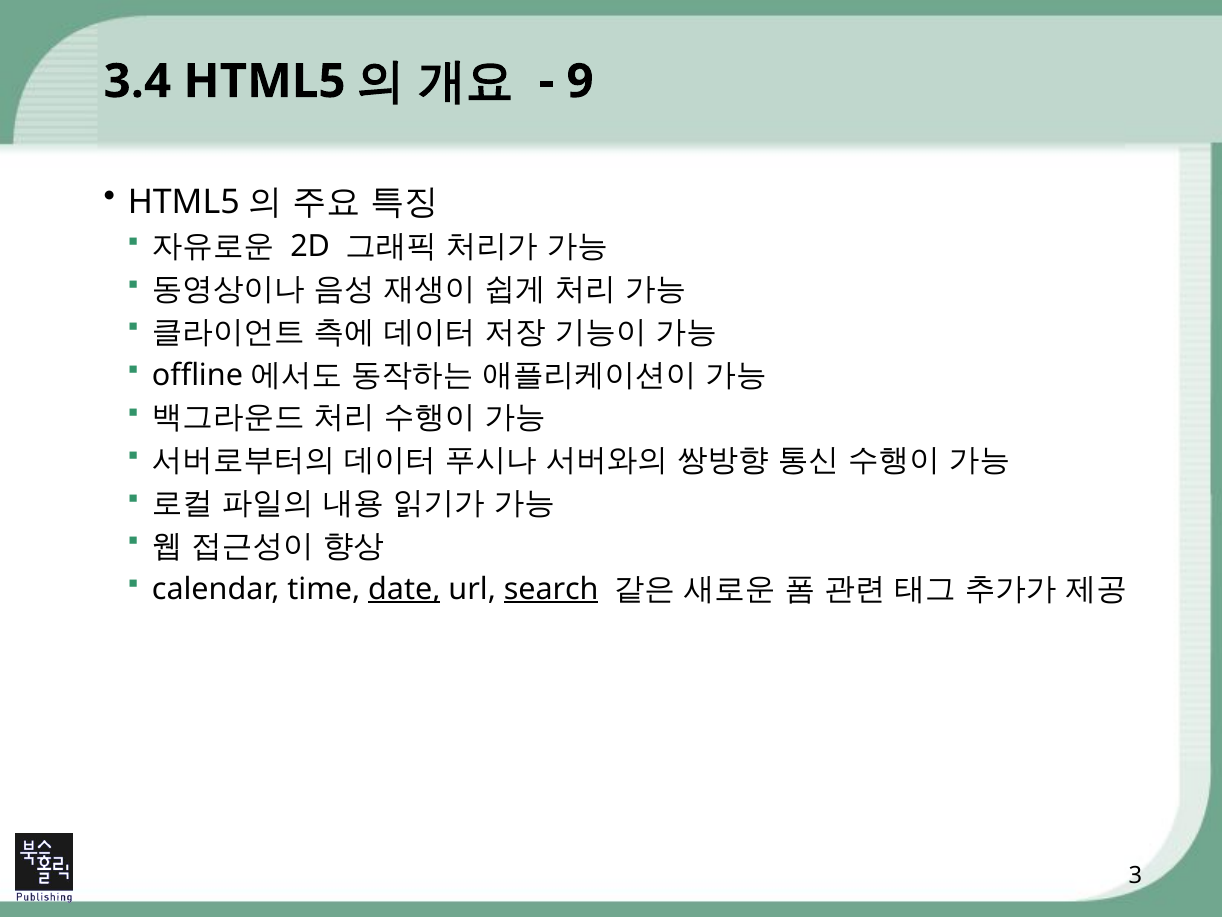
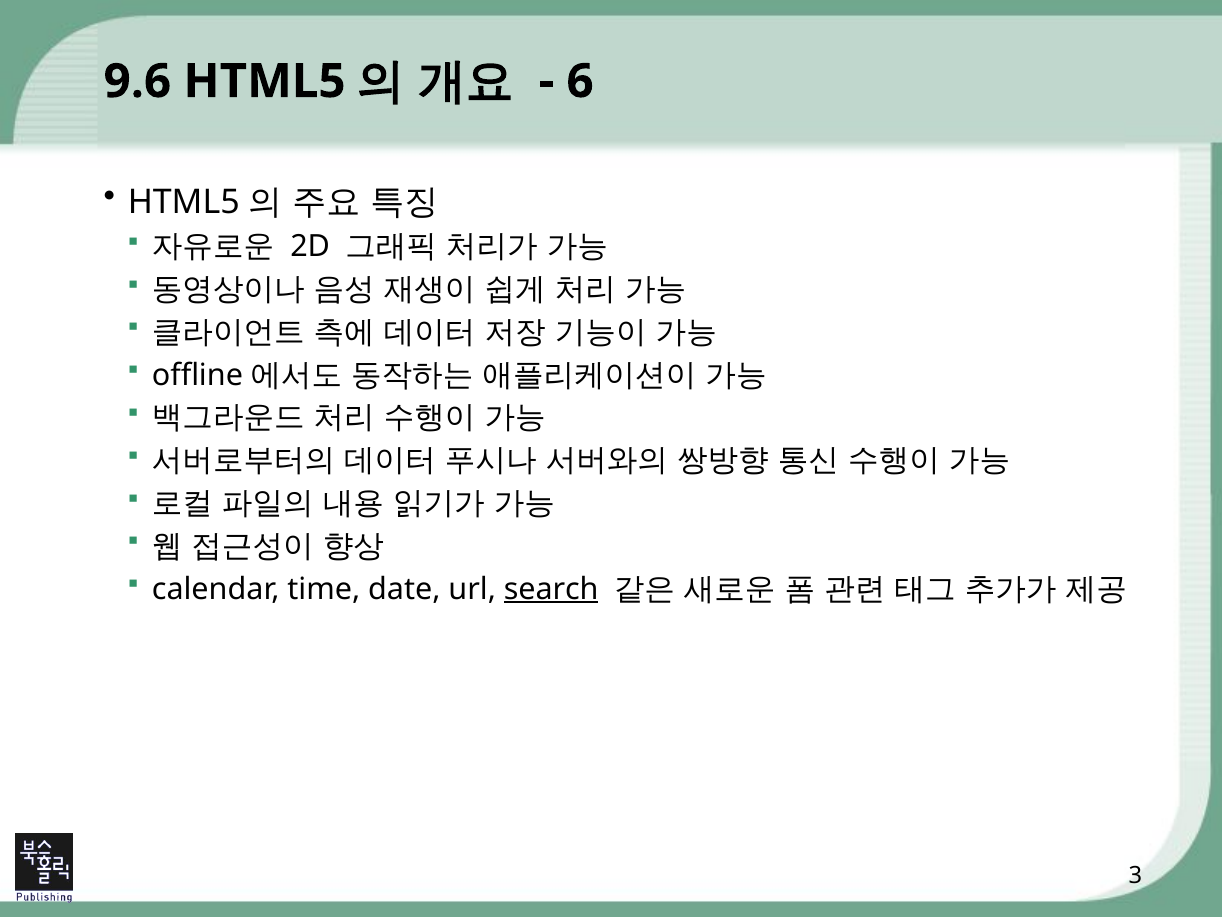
3.4: 3.4 -> 9.6
9: 9 -> 6
date underline: present -> none
